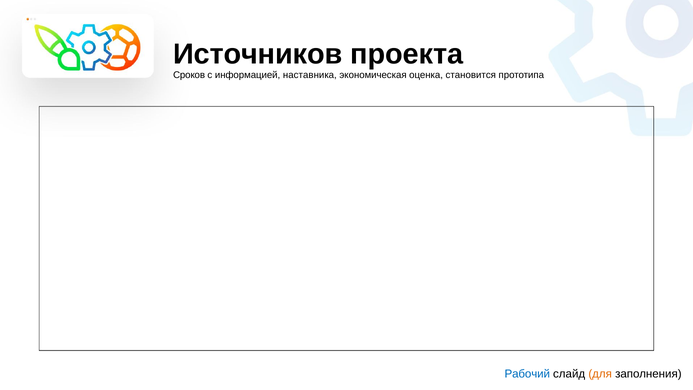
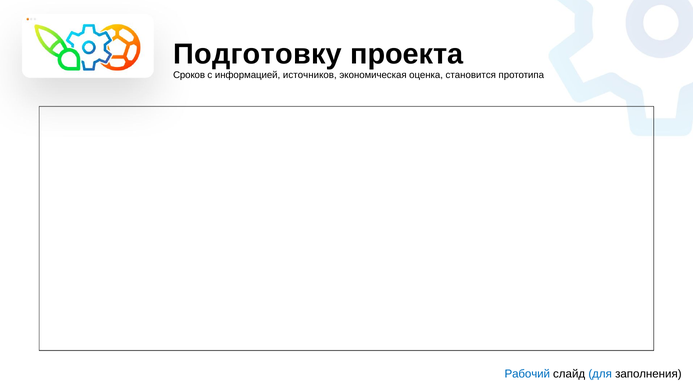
Источников: Источников -> Подготовку
наставника: наставника -> источников
для colour: orange -> blue
